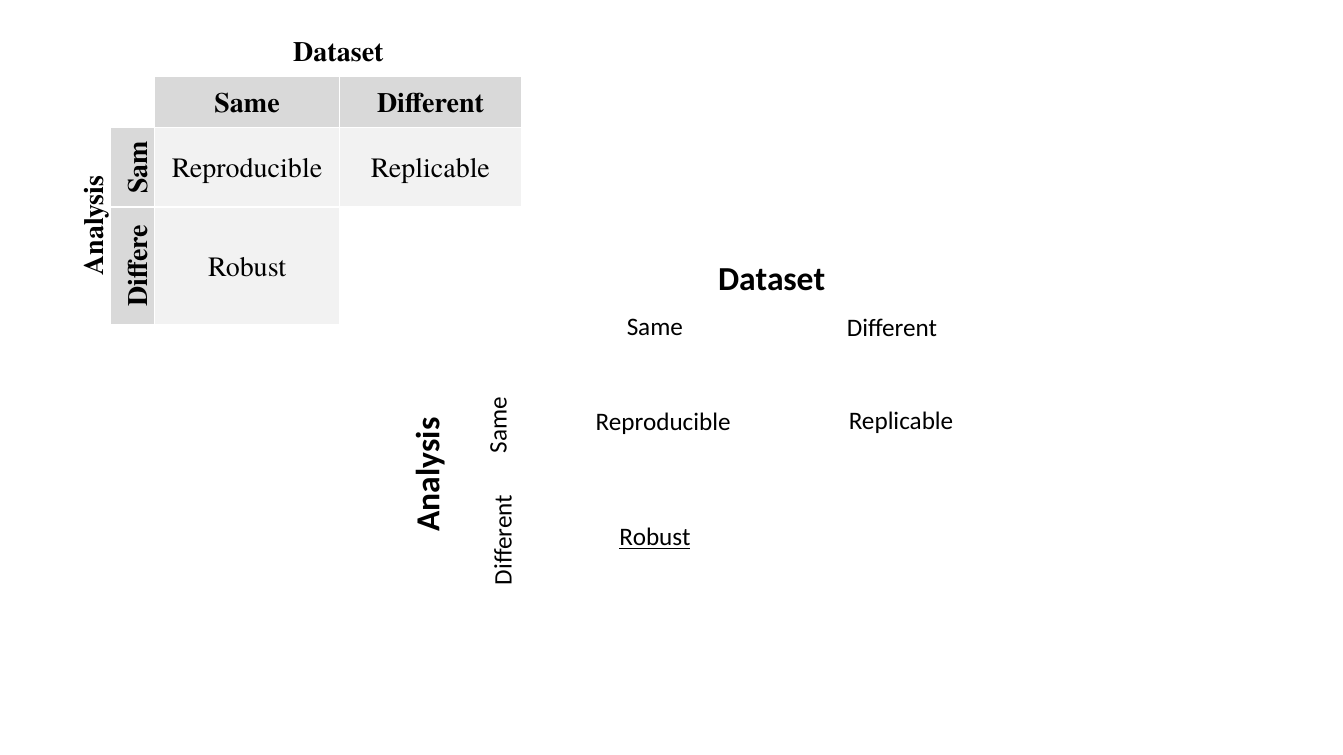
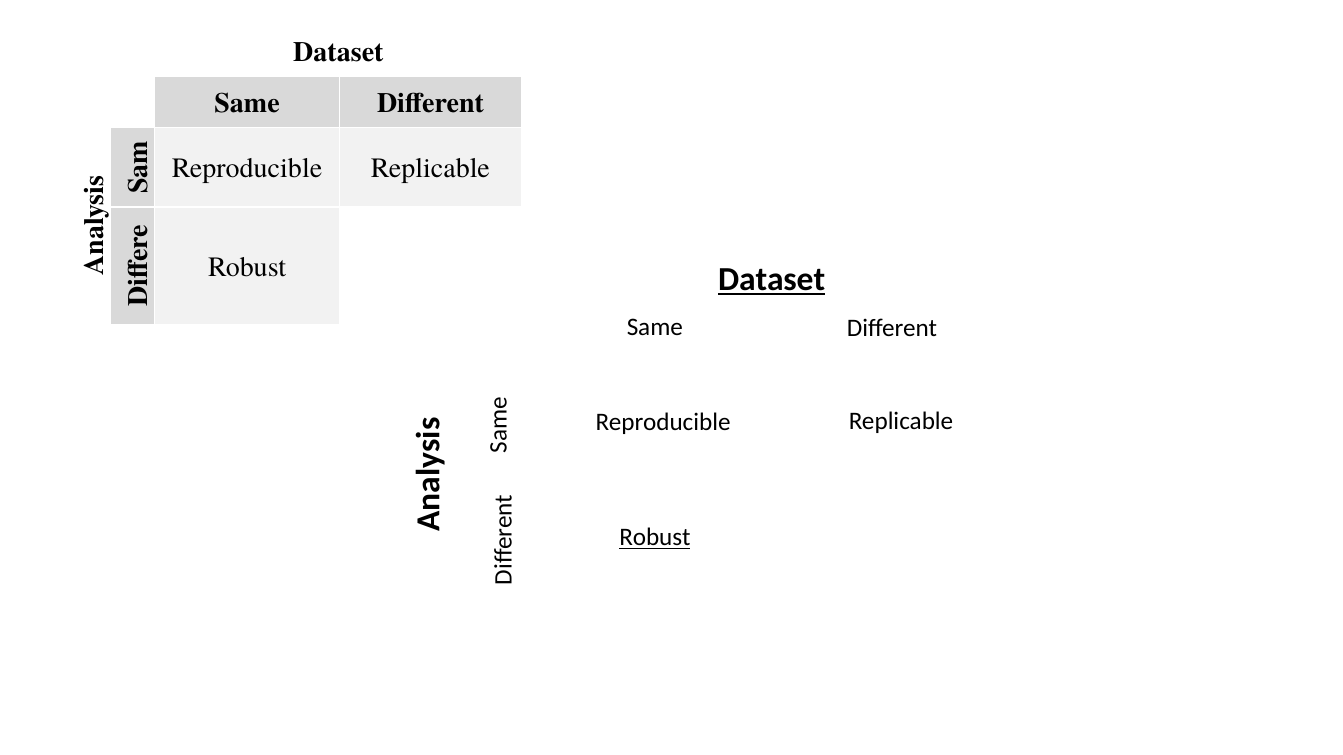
Dataset at (772, 280) underline: none -> present
